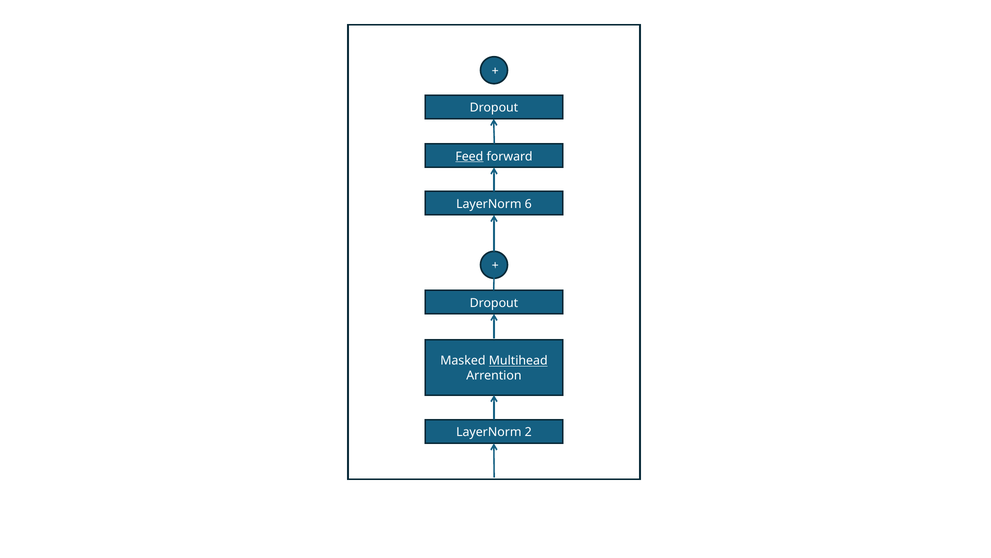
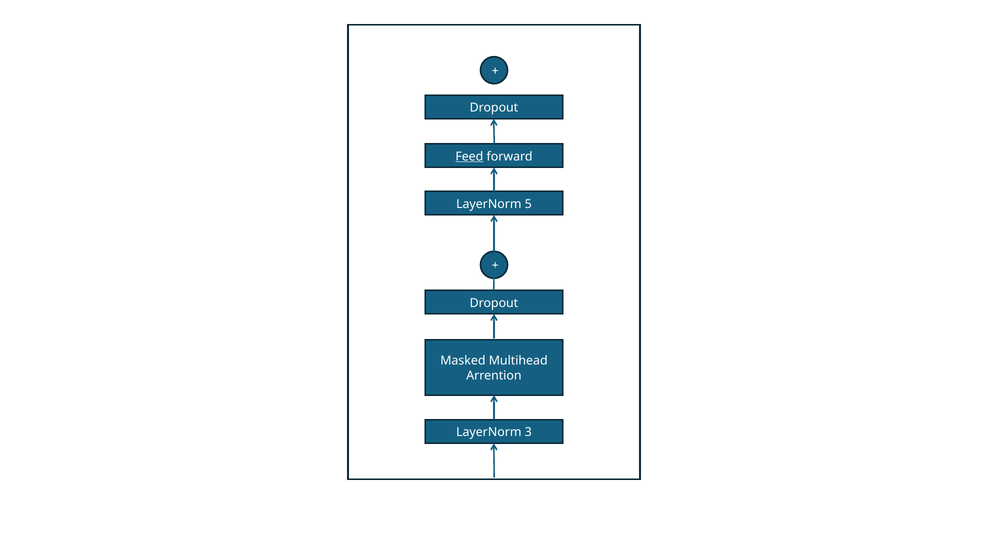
6: 6 -> 5
Multihead underline: present -> none
2: 2 -> 3
